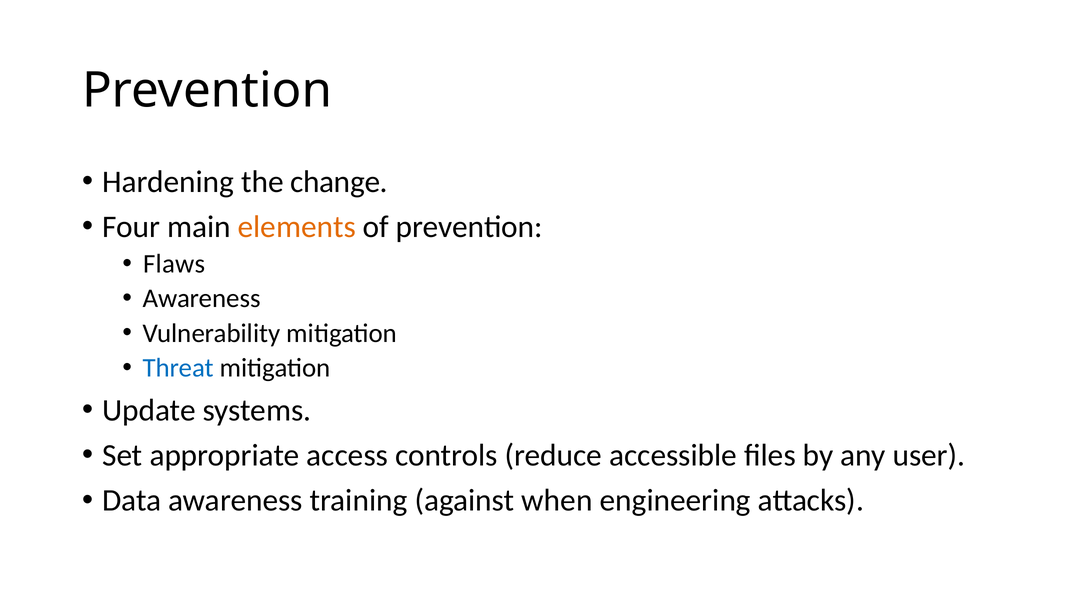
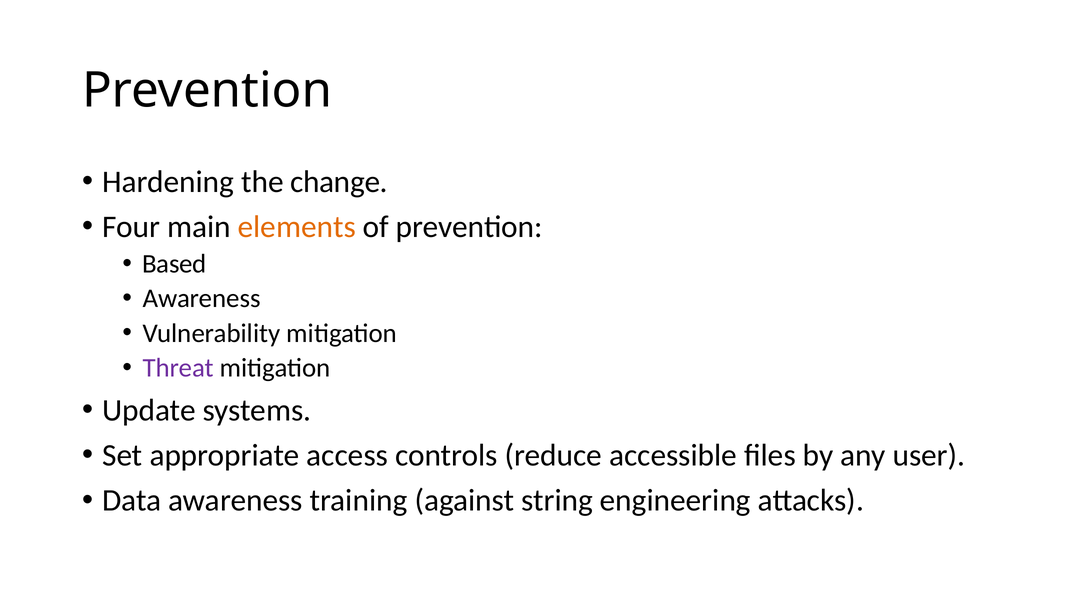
Flaws: Flaws -> Based
Threat colour: blue -> purple
when: when -> string
